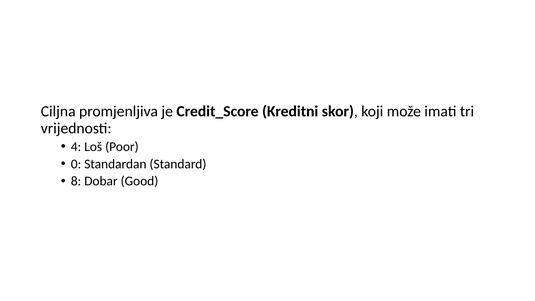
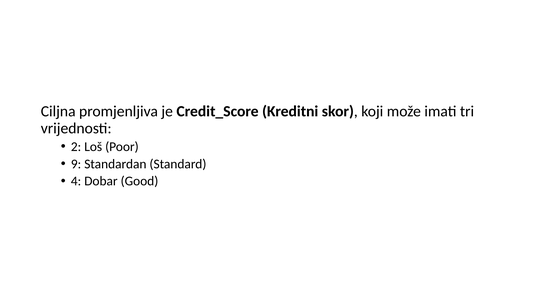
4: 4 -> 2
0: 0 -> 9
8: 8 -> 4
